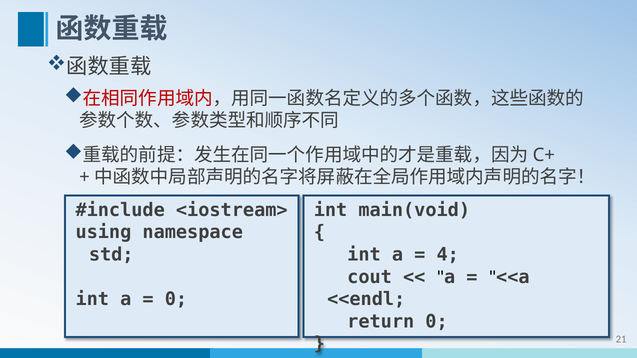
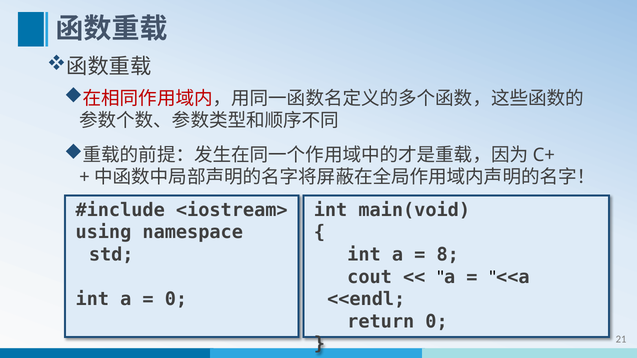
4: 4 -> 8
